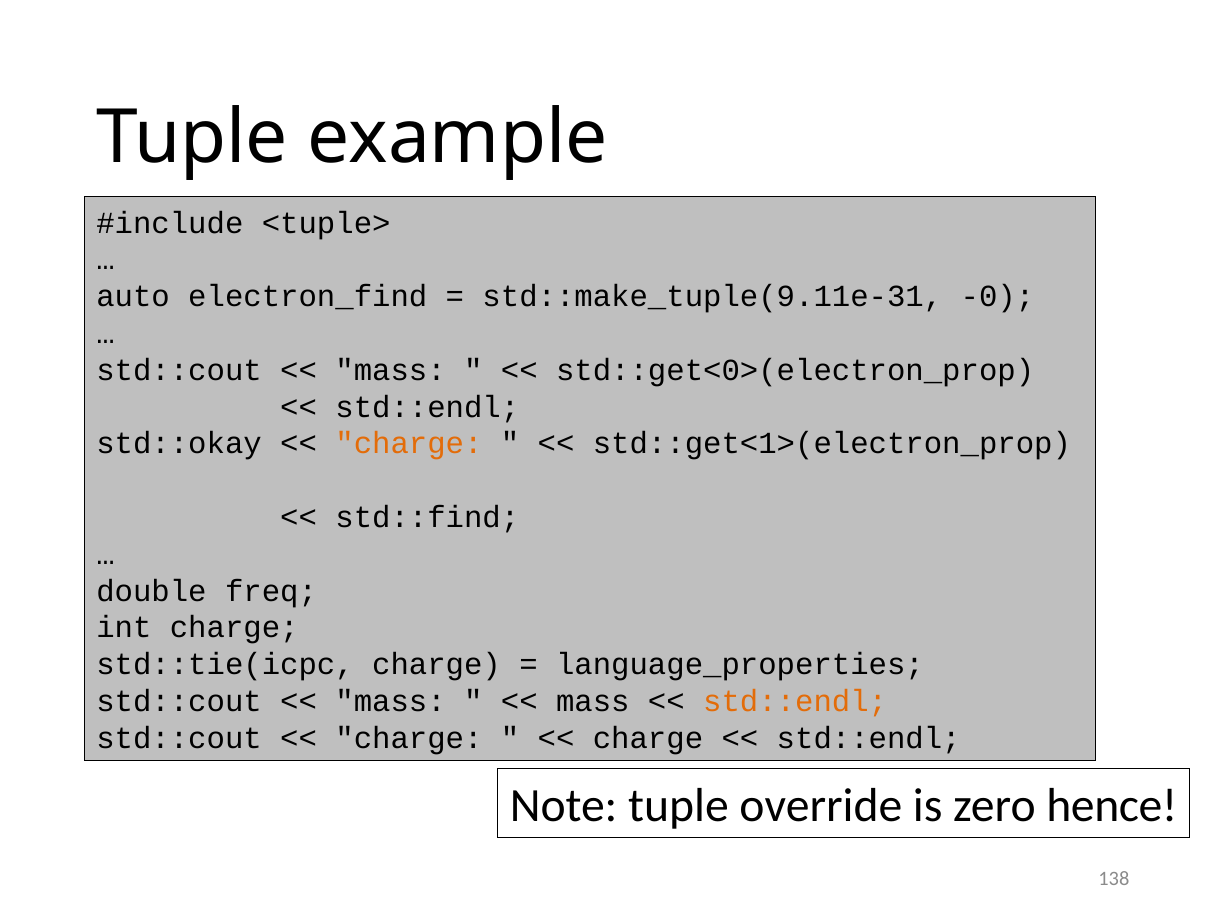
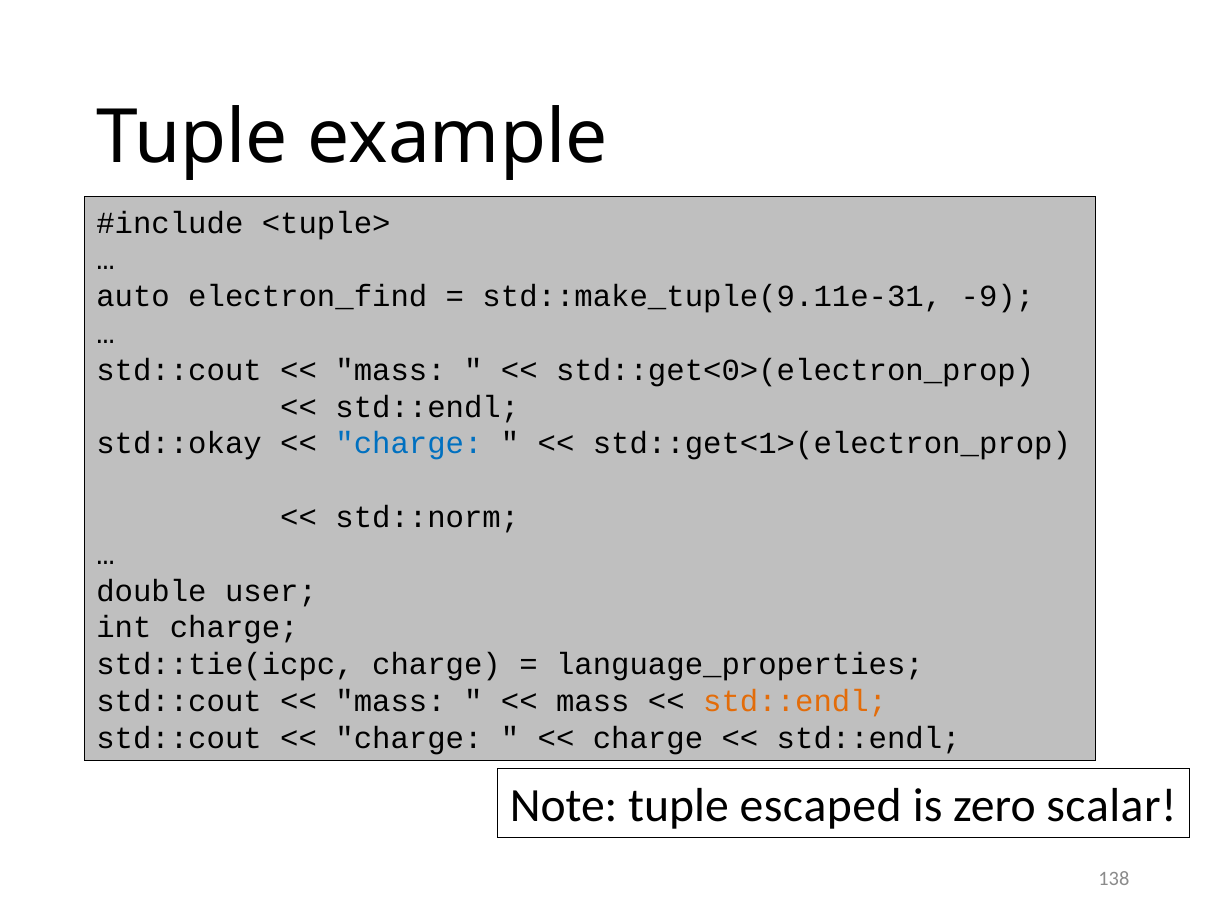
-0: -0 -> -9
charge at (409, 443) colour: orange -> blue
std::find: std::find -> std::norm
freq: freq -> user
override: override -> escaped
hence: hence -> scalar
